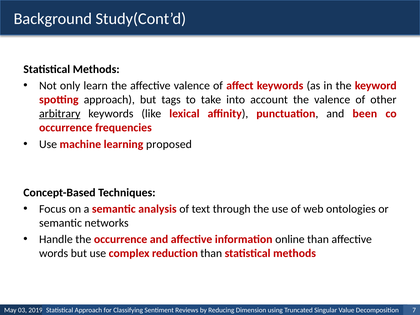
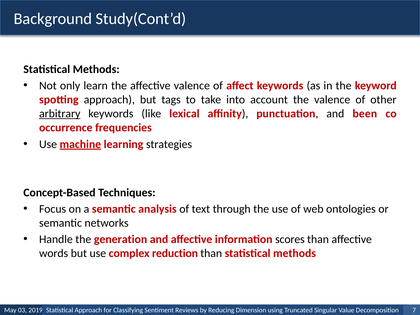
machine underline: none -> present
proposed: proposed -> strategies
the occurrence: occurrence -> generation
online: online -> scores
